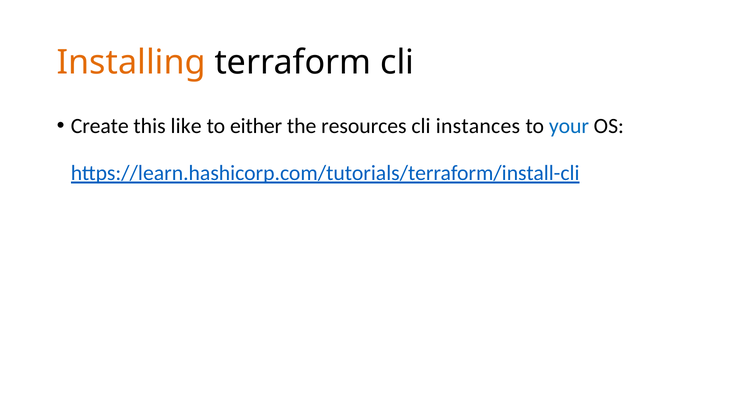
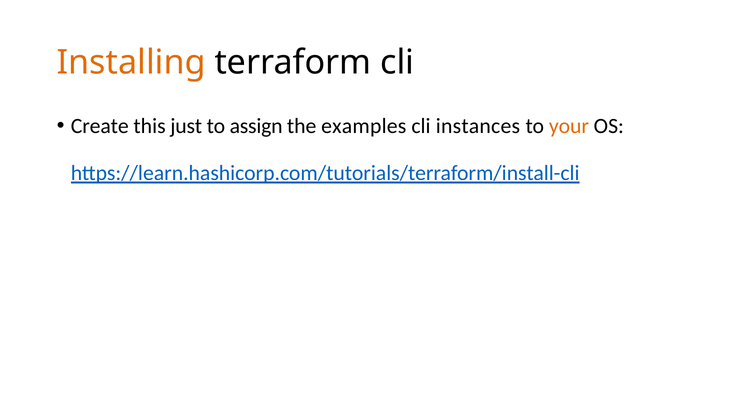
like: like -> just
either: either -> assign
resources: resources -> examples
your colour: blue -> orange
